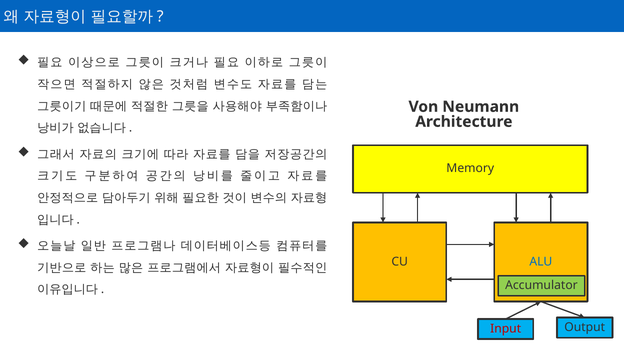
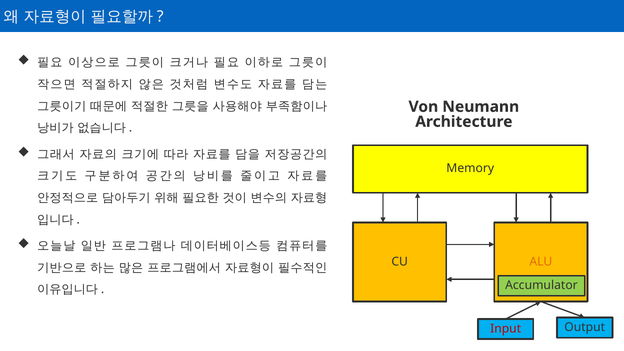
ALU colour: blue -> orange
